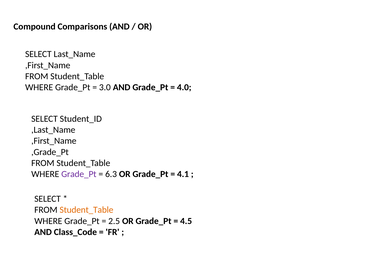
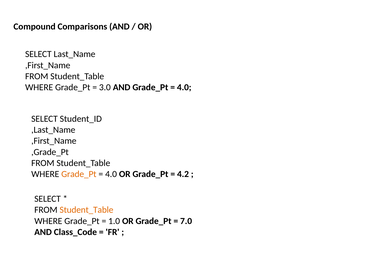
Grade_Pt at (79, 174) colour: purple -> orange
6.3 at (111, 174): 6.3 -> 4.0
4.1: 4.1 -> 4.2
2.5: 2.5 -> 1.0
4.5: 4.5 -> 7.0
